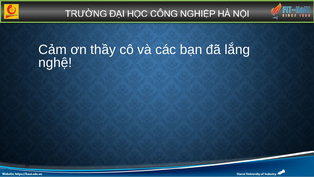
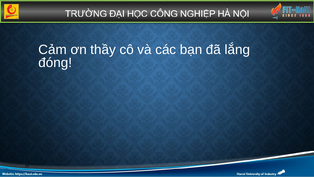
nghệ: nghệ -> đóng
